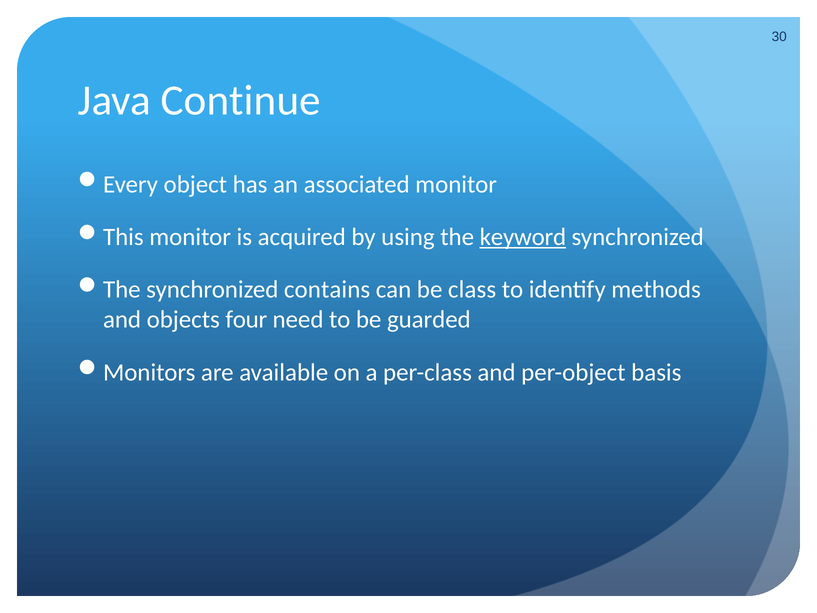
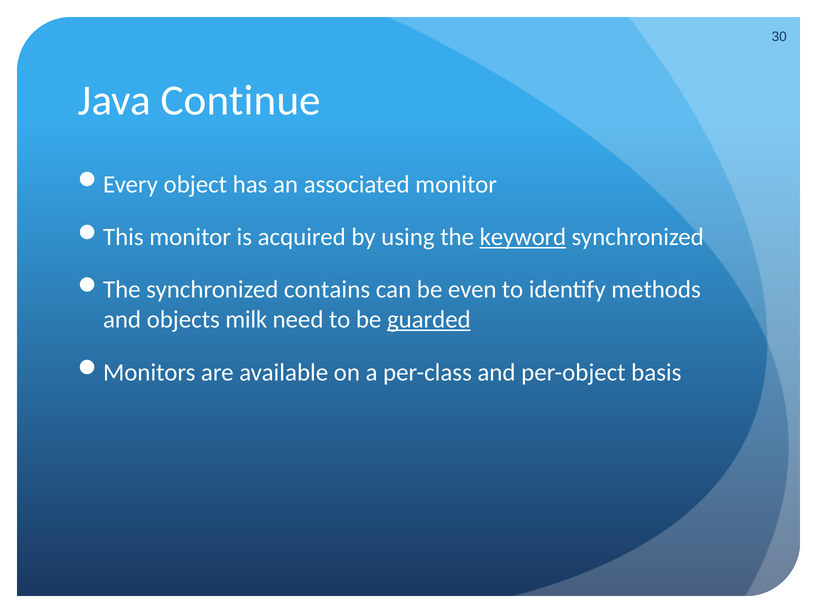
class: class -> even
four: four -> milk
guarded underline: none -> present
